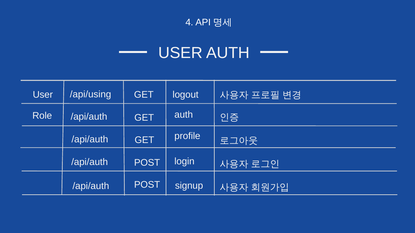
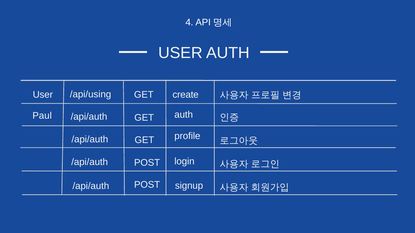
logout: logout -> create
Role: Role -> Paul
